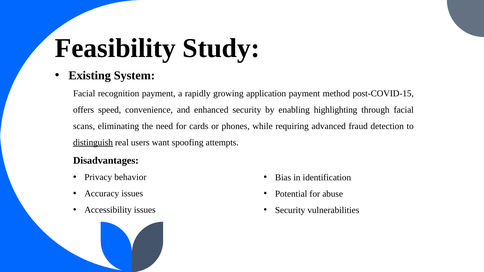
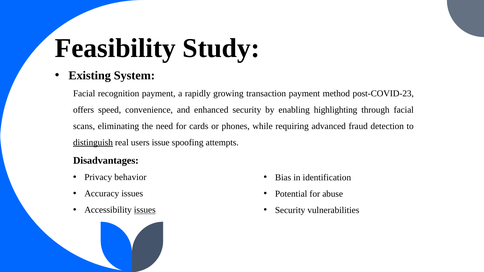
application: application -> transaction
post-COVID-15: post-COVID-15 -> post-COVID-23
want: want -> issue
issues at (145, 210) underline: none -> present
